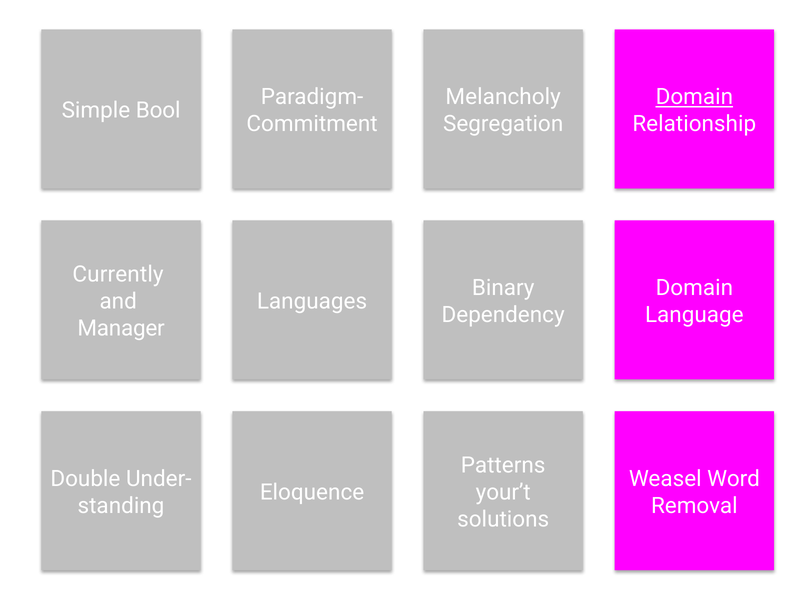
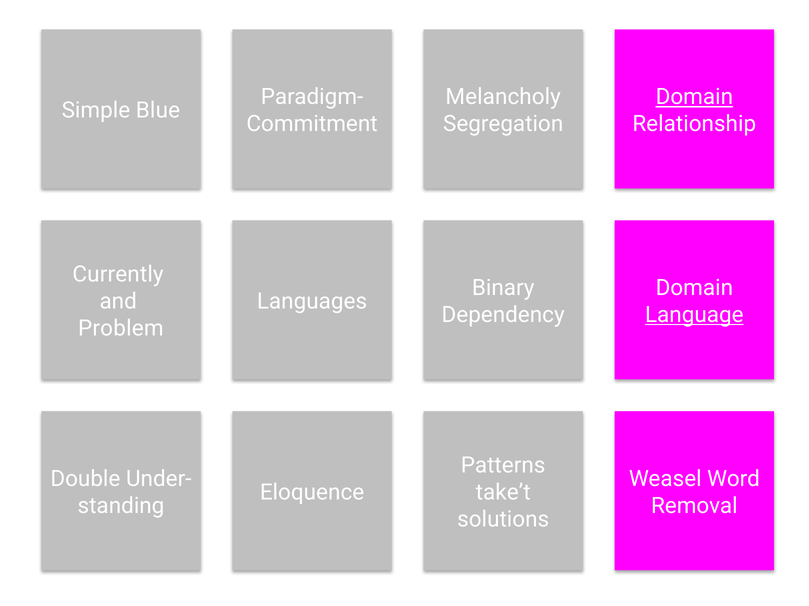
Bool: Bool -> Blue
Language underline: none -> present
Manager: Manager -> Problem
your’t: your’t -> take’t
